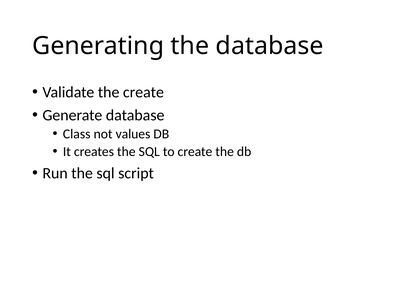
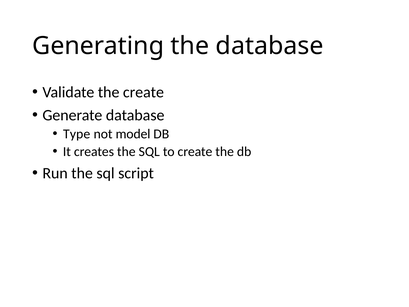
Class: Class -> Type
values: values -> model
